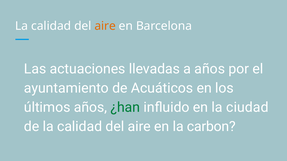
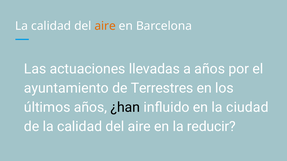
Acuáticos: Acuáticos -> Terrestres
¿han colour: green -> black
carbon: carbon -> reducir
